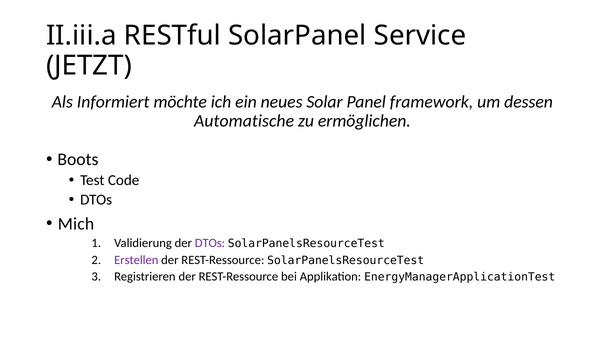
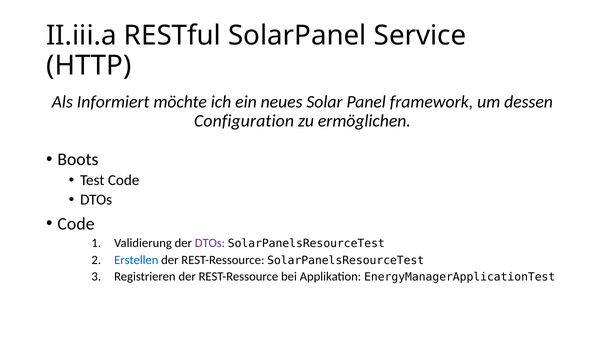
JETZT: JETZT -> HTTP
Automatische: Automatische -> Configuration
Mich at (76, 224): Mich -> Code
Erstellen colour: purple -> blue
